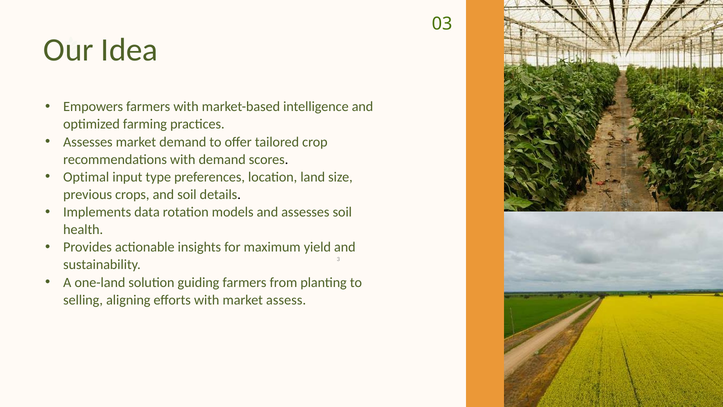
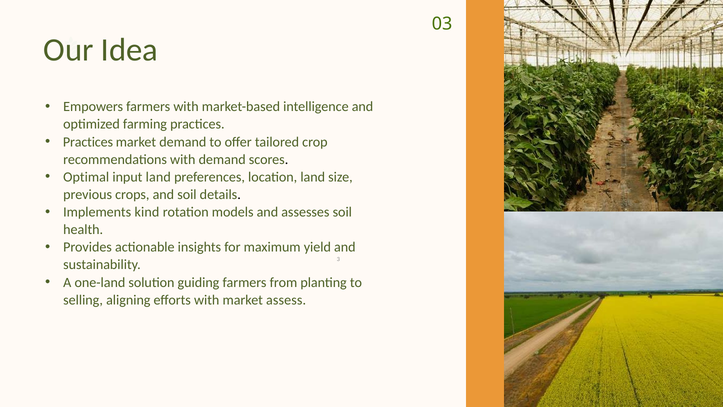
Assesses at (88, 142): Assesses -> Practices
input type: type -> land
data: data -> kind
